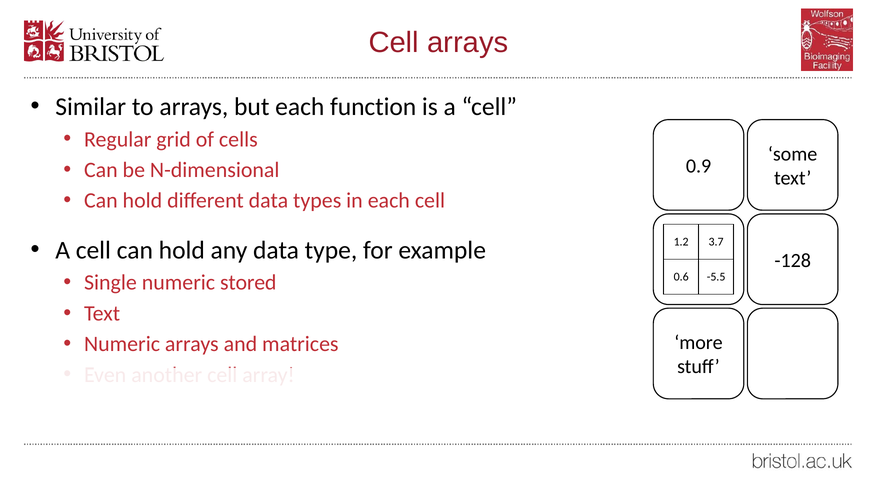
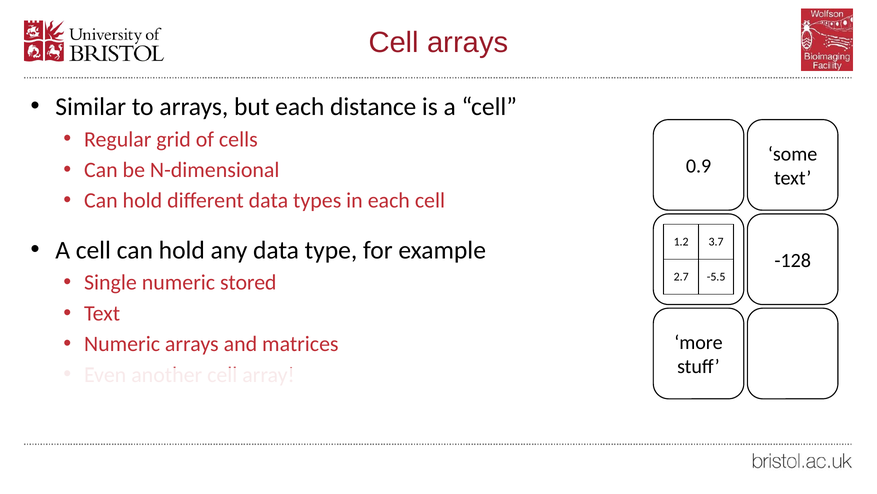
function: function -> distance
0.6: 0.6 -> 2.7
